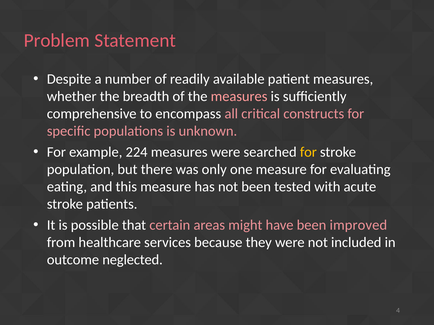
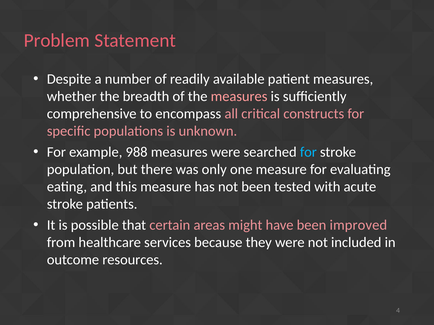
224: 224 -> 988
for at (308, 152) colour: yellow -> light blue
neglected: neglected -> resources
